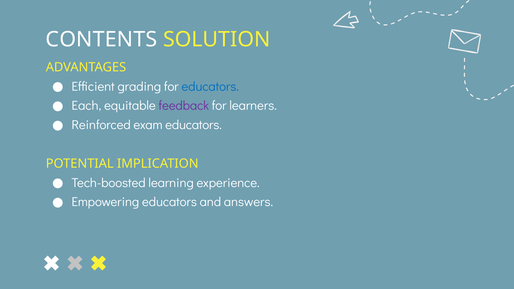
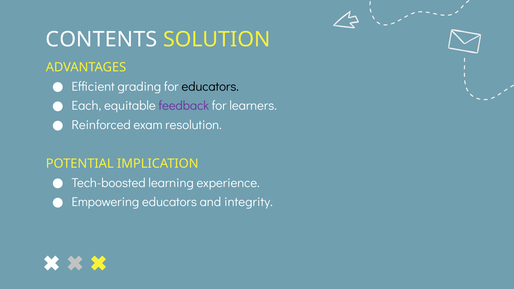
educators at (210, 87) colour: blue -> black
exam educators: educators -> resolution
answers: answers -> integrity
